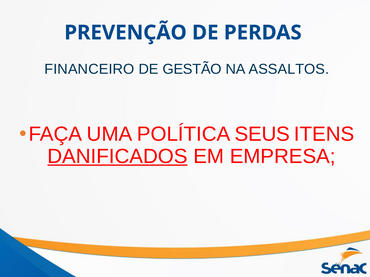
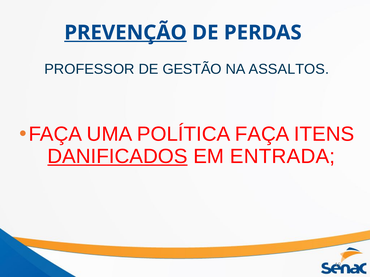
PREVENÇÃO underline: none -> present
FINANCEIRO: FINANCEIRO -> PROFESSOR
POLÍTICA SEUS: SEUS -> FAÇA
EMPRESA: EMPRESA -> ENTRADA
